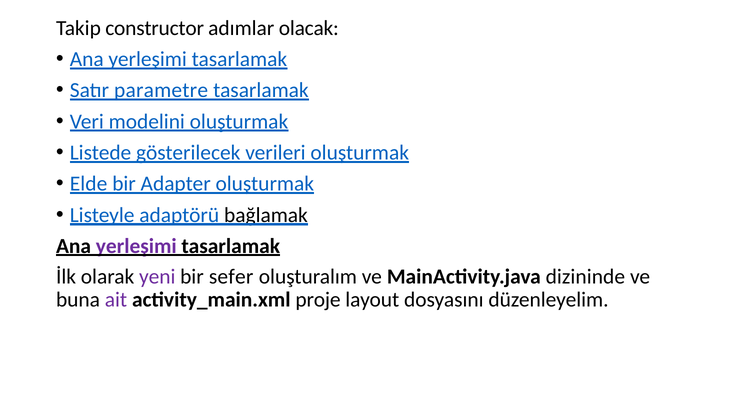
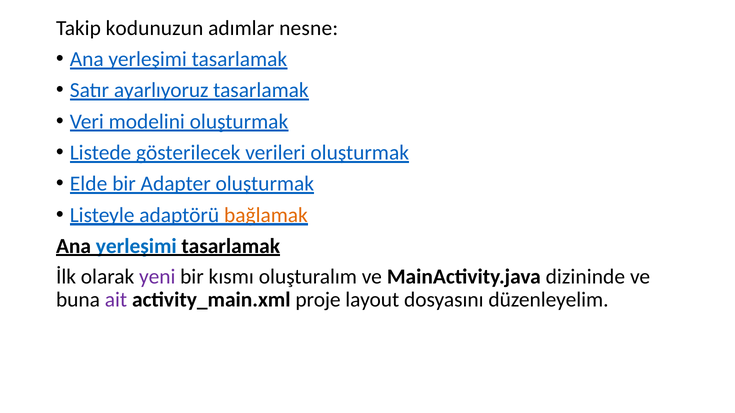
constructor: constructor -> kodunuzun
olacak: olacak -> nesne
parametre: parametre -> ayarlıyoruz
bağlamak colour: black -> orange
yerleşimi at (136, 246) colour: purple -> blue
sefer: sefer -> kısmı
